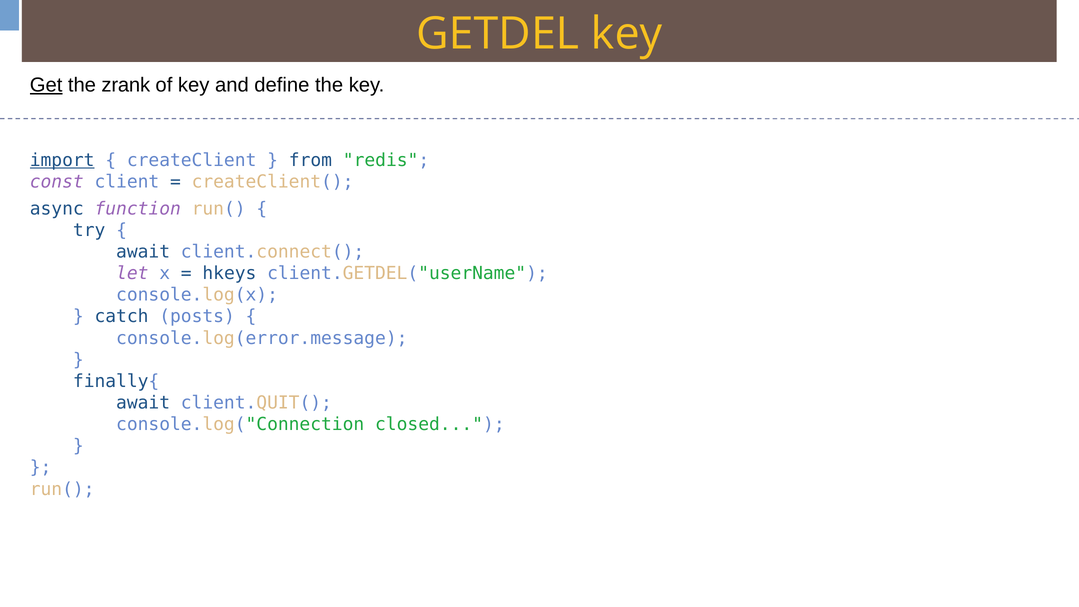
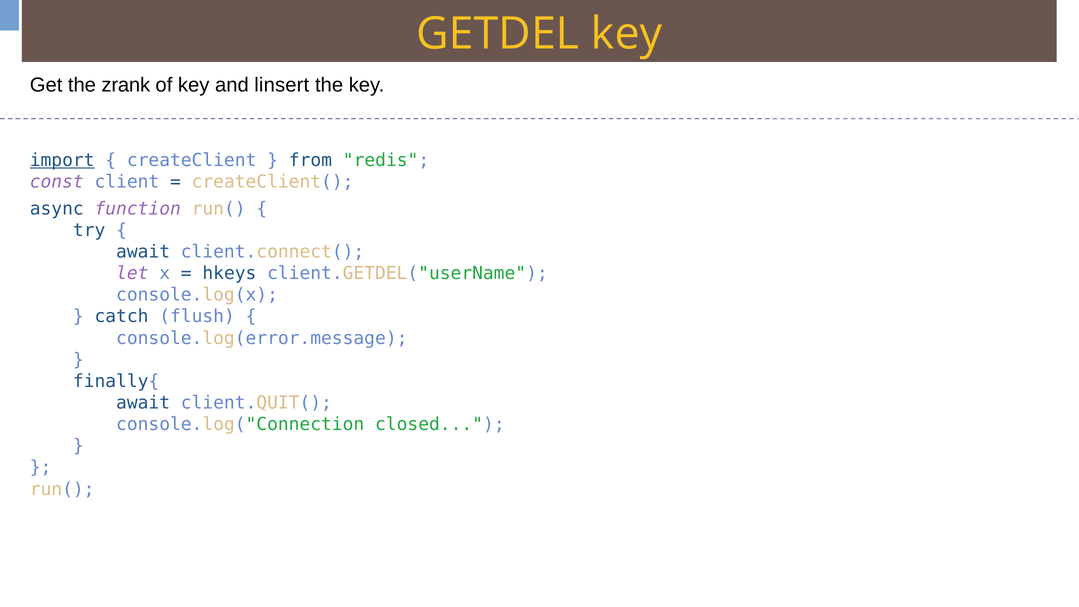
Get underline: present -> none
define: define -> linsert
posts: posts -> flush
